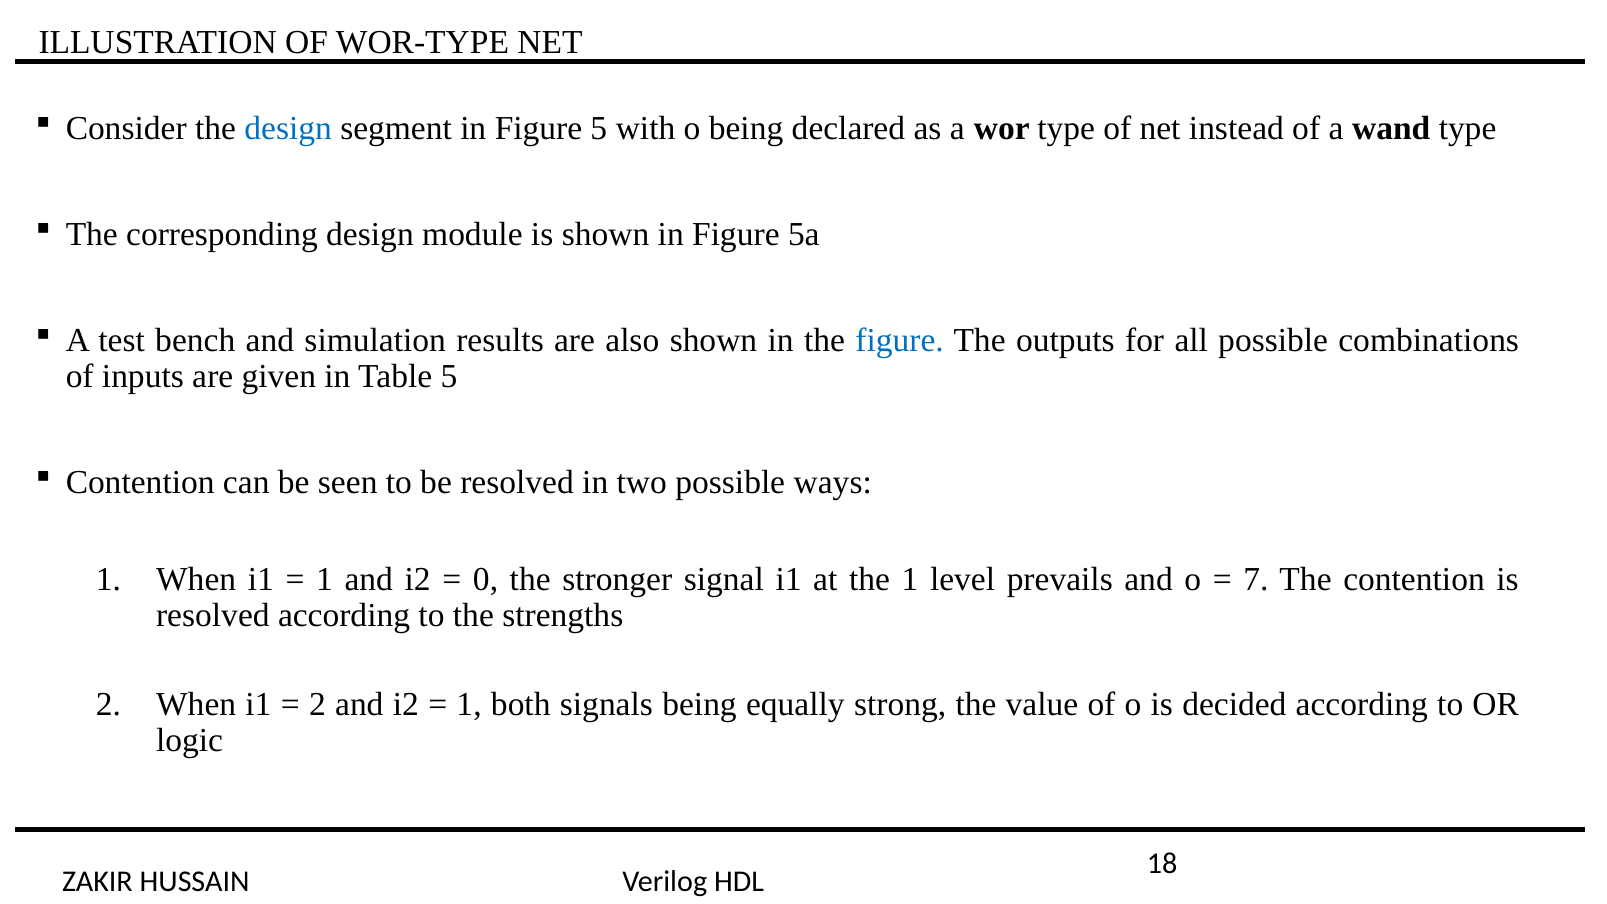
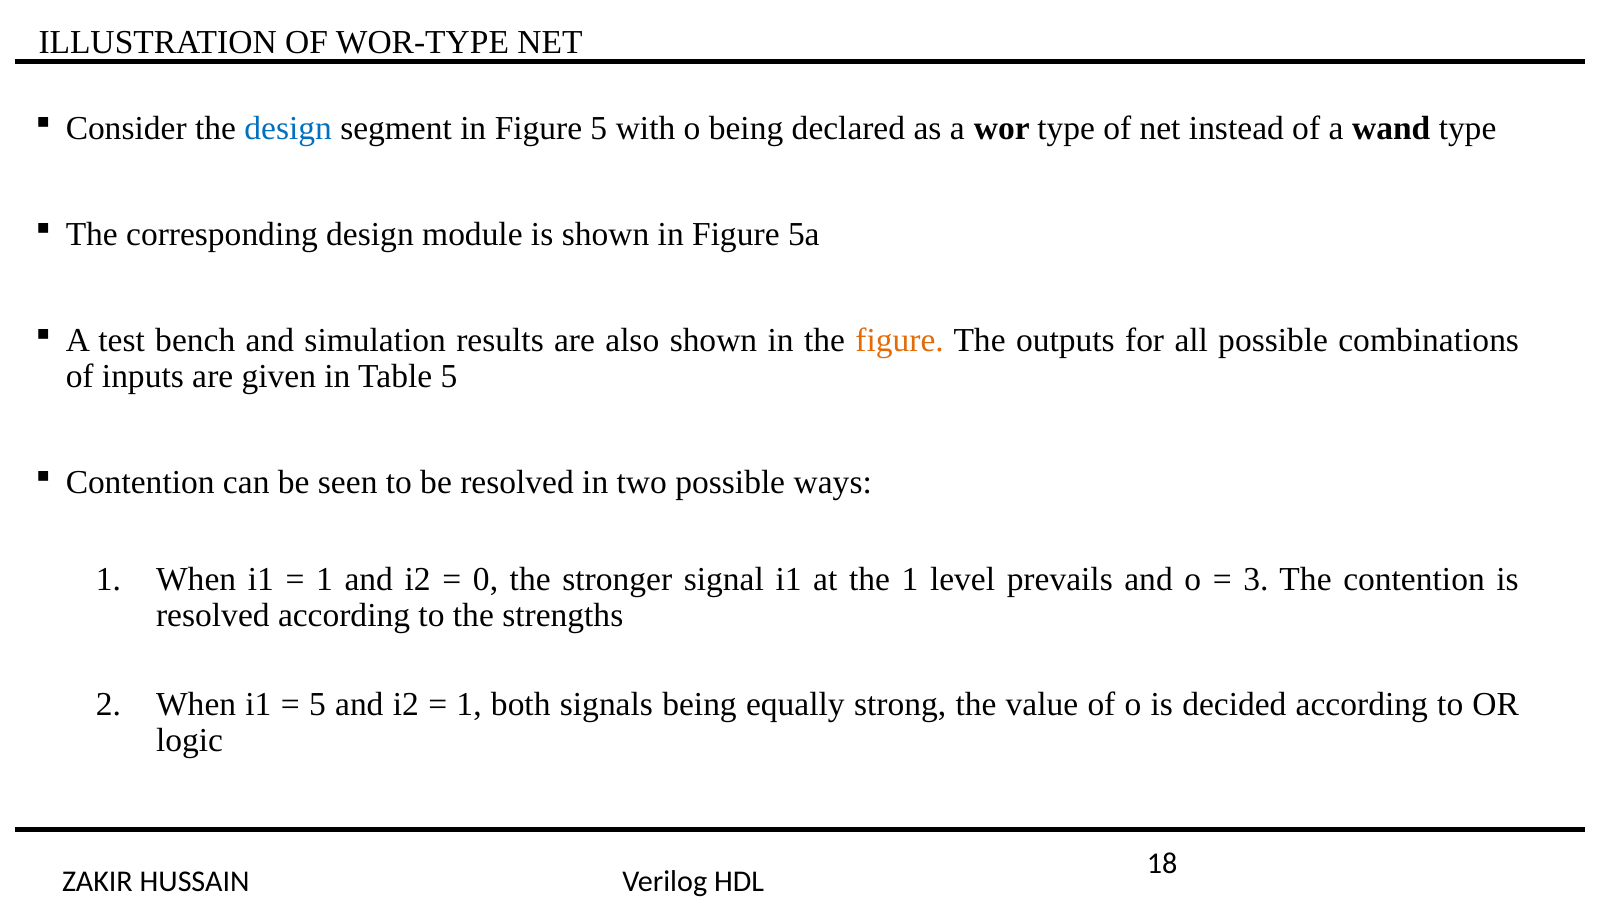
figure at (900, 340) colour: blue -> orange
7: 7 -> 3
2 at (318, 705): 2 -> 5
